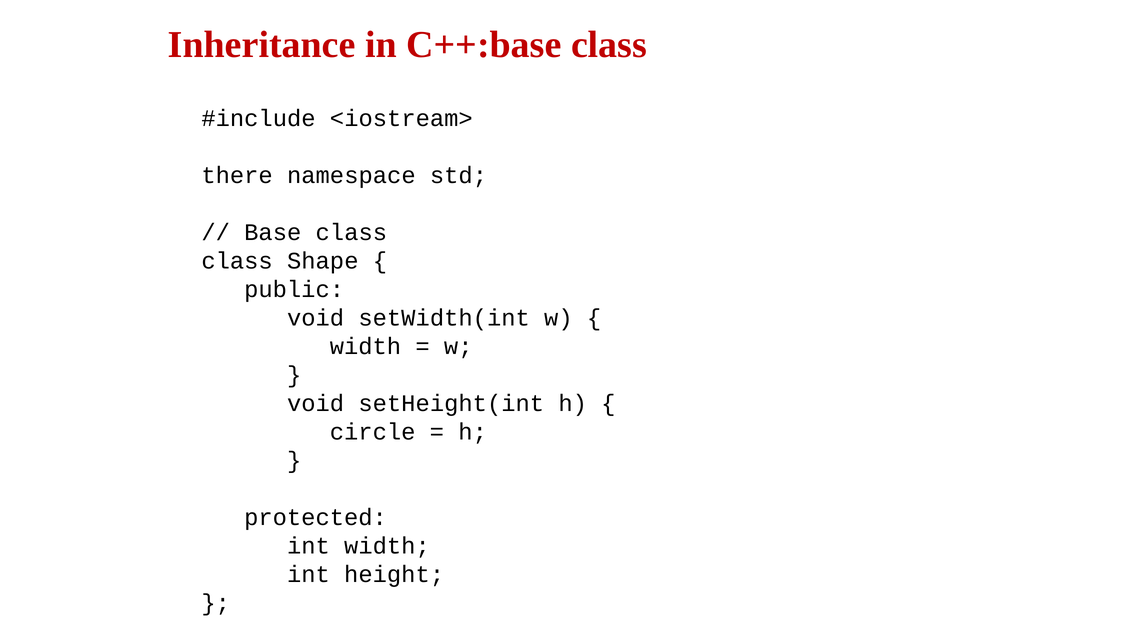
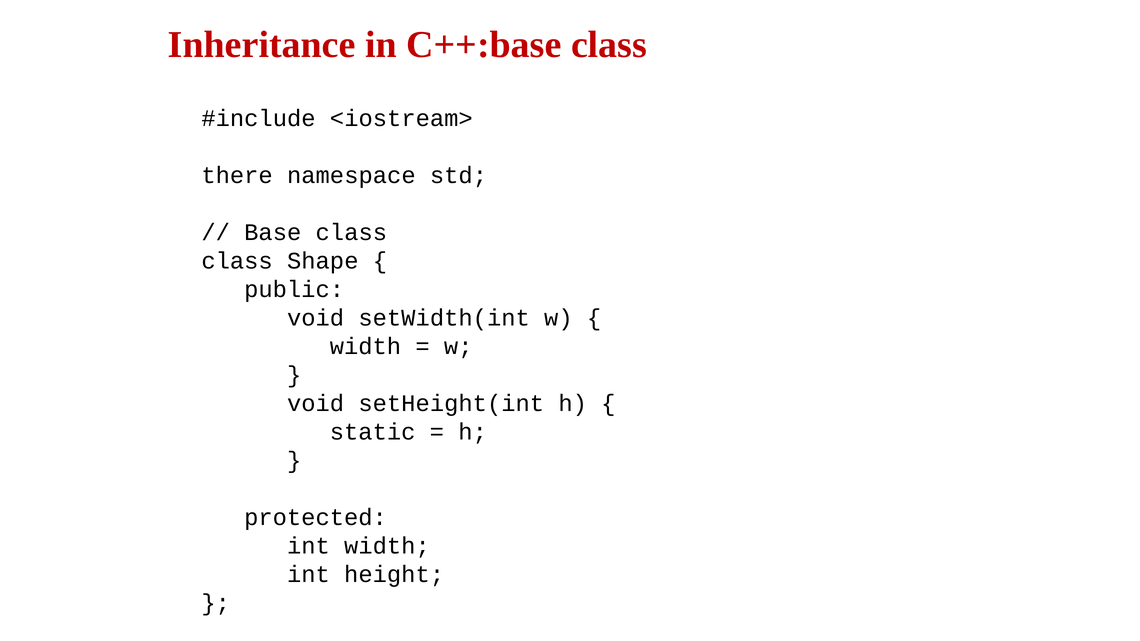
circle: circle -> static
